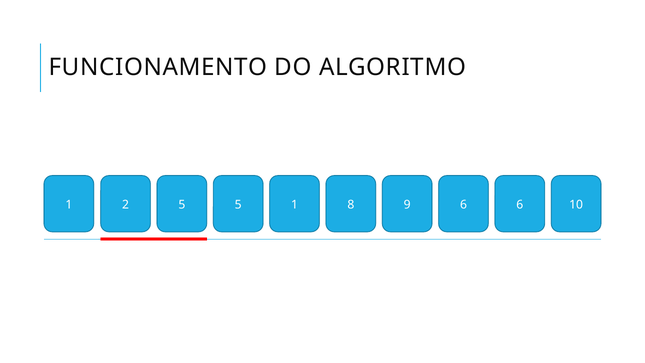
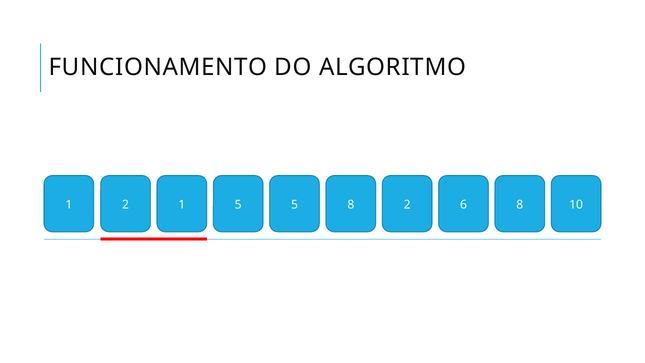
2 5: 5 -> 1
5 1: 1 -> 5
8 9: 9 -> 2
6 6: 6 -> 8
